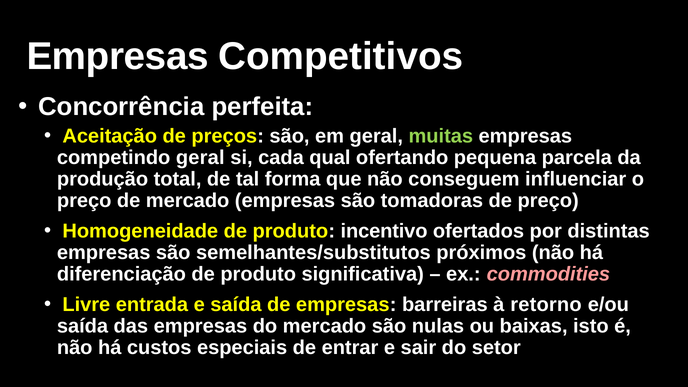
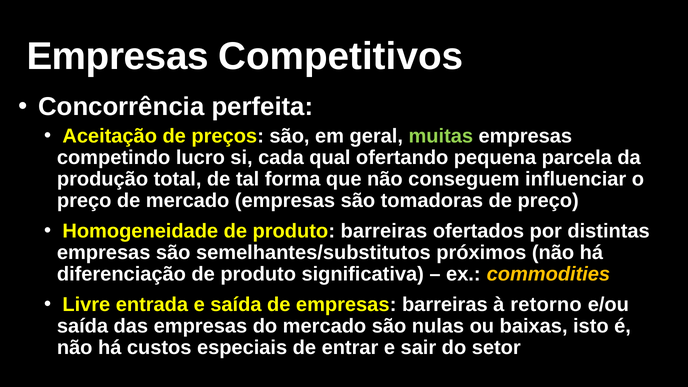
competindo geral: geral -> lucro
produto incentivo: incentivo -> barreiras
commodities colour: pink -> yellow
